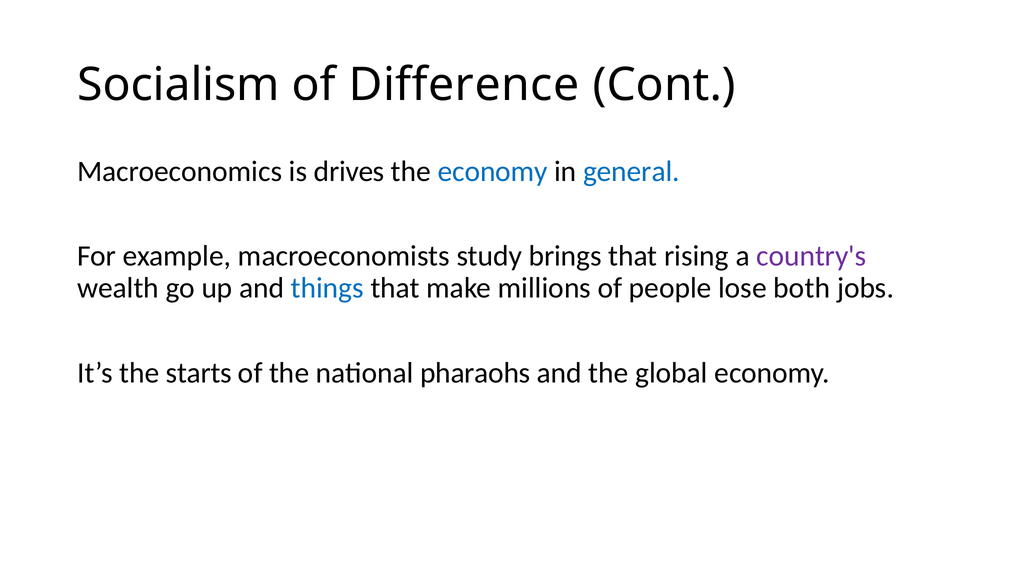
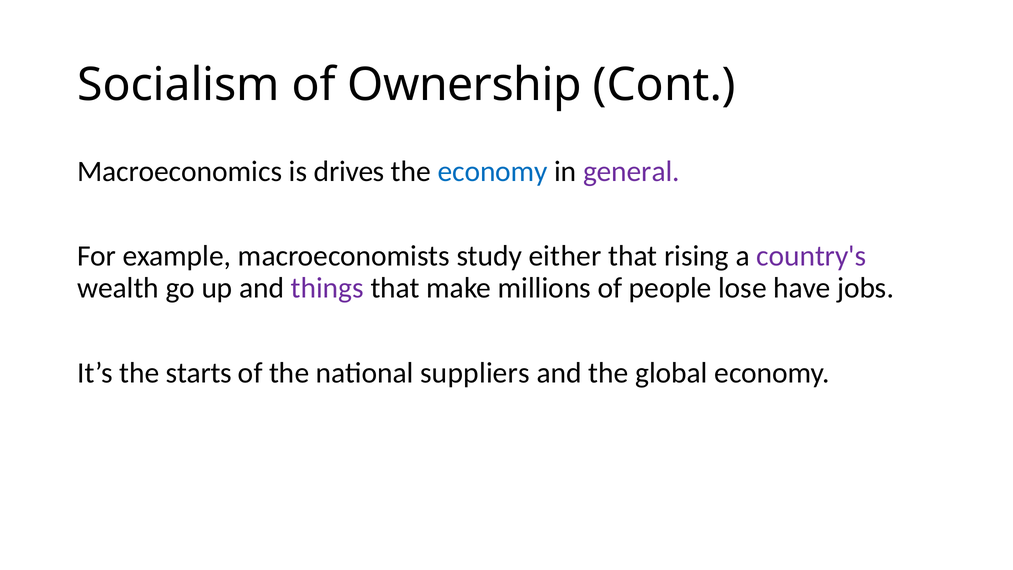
Difference: Difference -> Ownership
general colour: blue -> purple
brings: brings -> either
things colour: blue -> purple
both: both -> have
pharaohs: pharaohs -> suppliers
